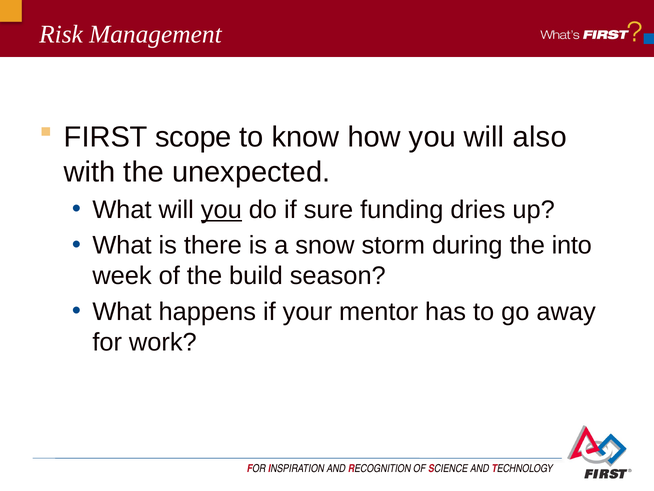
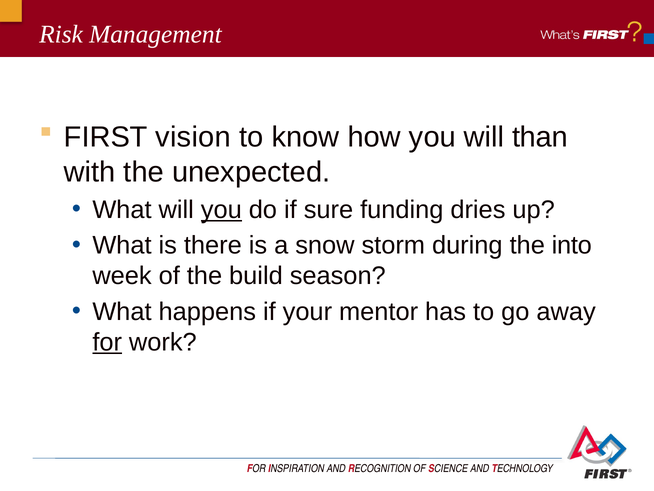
scope: scope -> vision
also: also -> than
for at (107, 342) underline: none -> present
